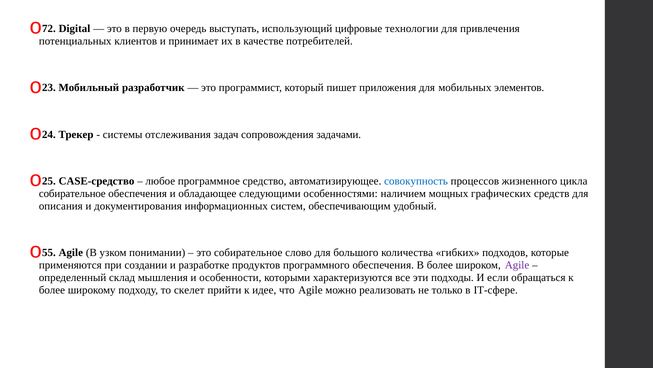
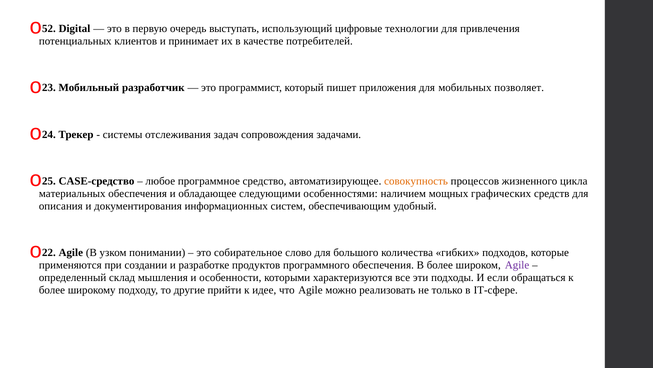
72: 72 -> 52
элементов: элементов -> позволяет
совокупность colour: blue -> orange
собирательное at (72, 193): собирательное -> материальных
55: 55 -> 22
скелет: скелет -> другие
